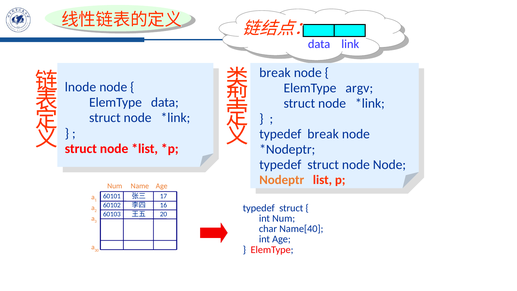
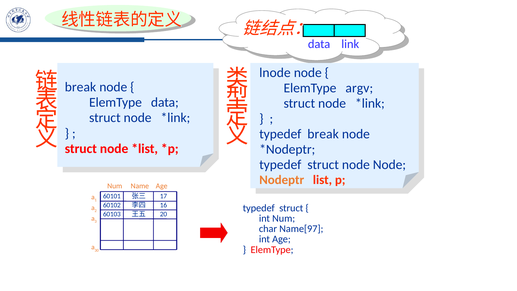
break at (275, 73): break -> lnode
lnode at (80, 87): lnode -> break
Name[40: Name[40 -> Name[97
